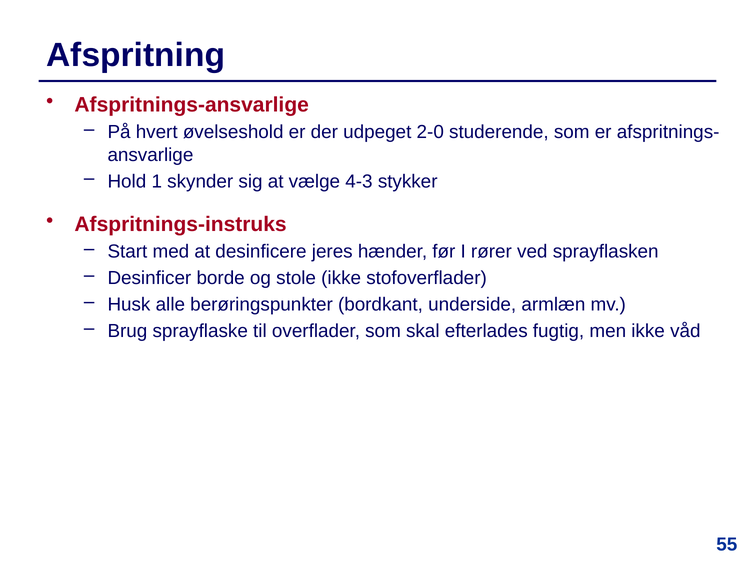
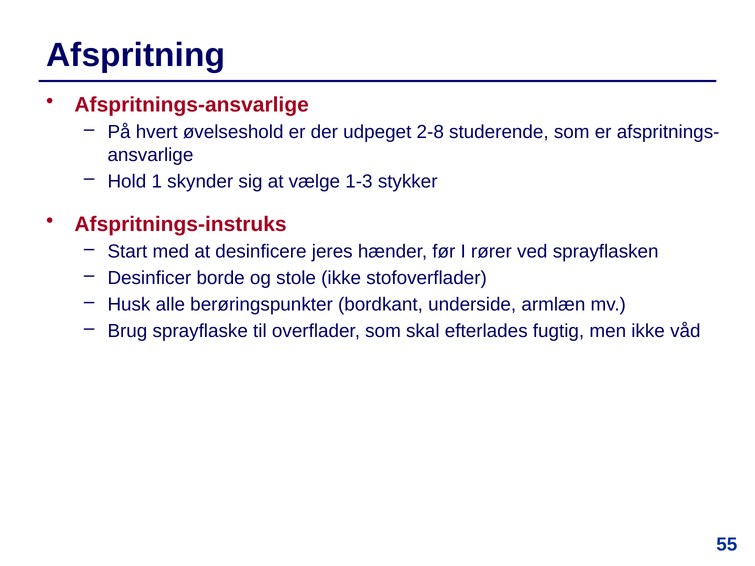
2-0: 2-0 -> 2-8
4-3: 4-3 -> 1-3
